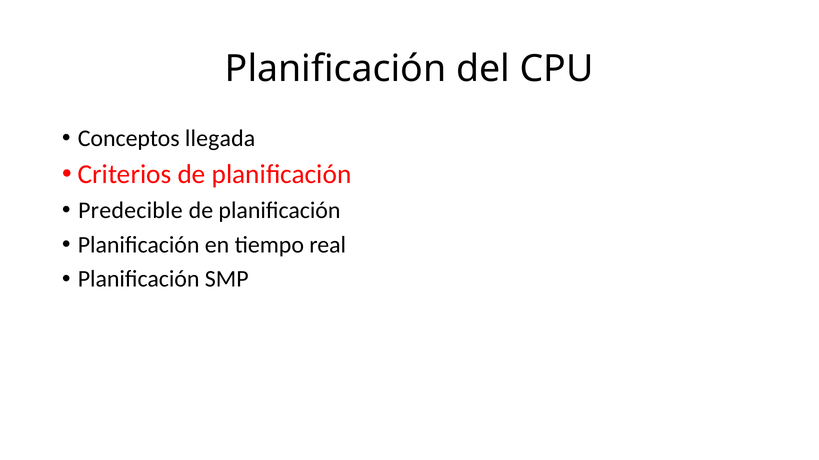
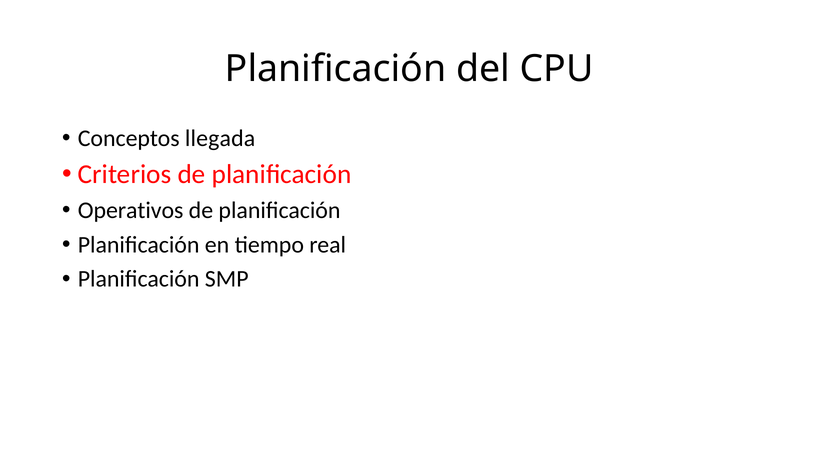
Predecible: Predecible -> Operativos
